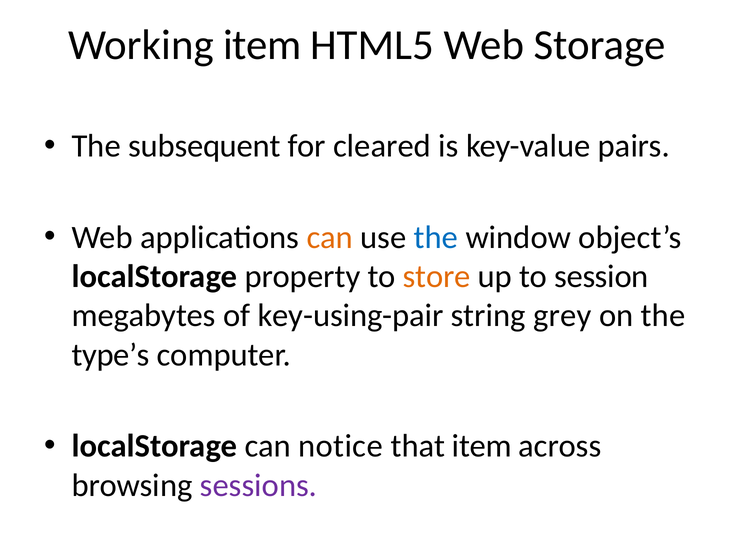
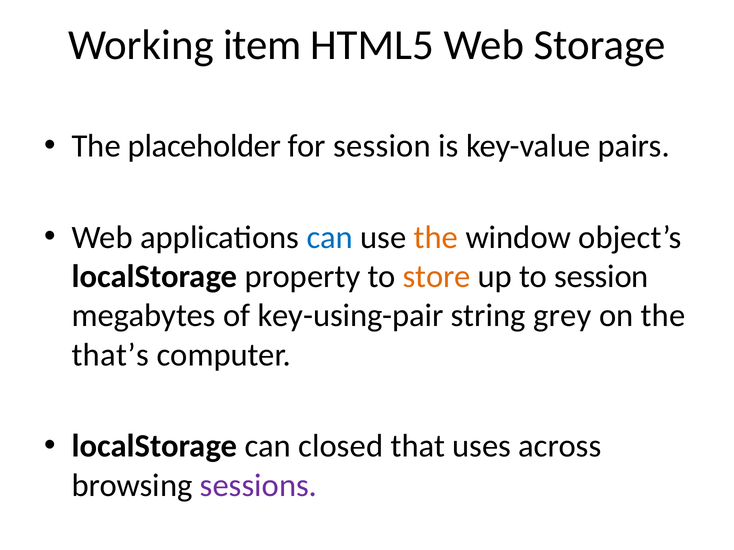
subsequent: subsequent -> placeholder
for cleared: cleared -> session
can at (330, 238) colour: orange -> blue
the at (436, 238) colour: blue -> orange
type’s: type’s -> that’s
notice: notice -> closed
that item: item -> uses
